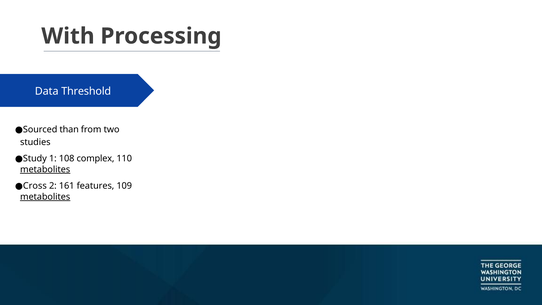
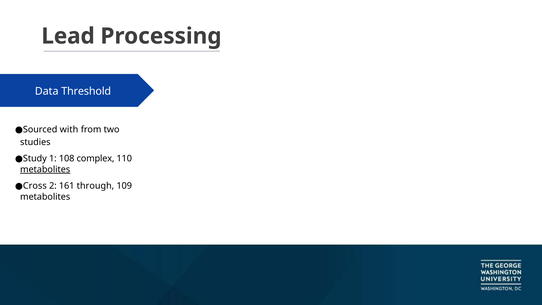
With: With -> Lead
than: than -> with
features: features -> through
metabolites at (45, 197) underline: present -> none
